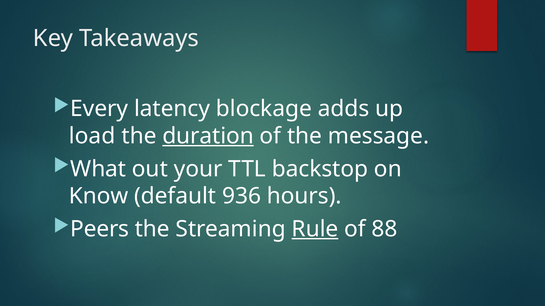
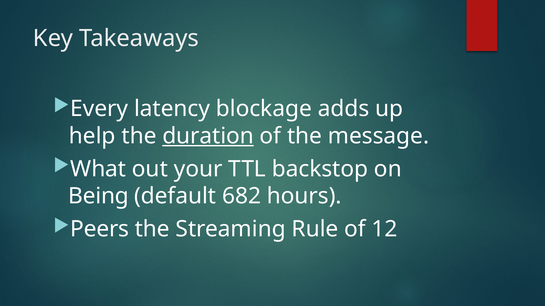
load: load -> help
Know: Know -> Being
936: 936 -> 682
Rule underline: present -> none
88: 88 -> 12
